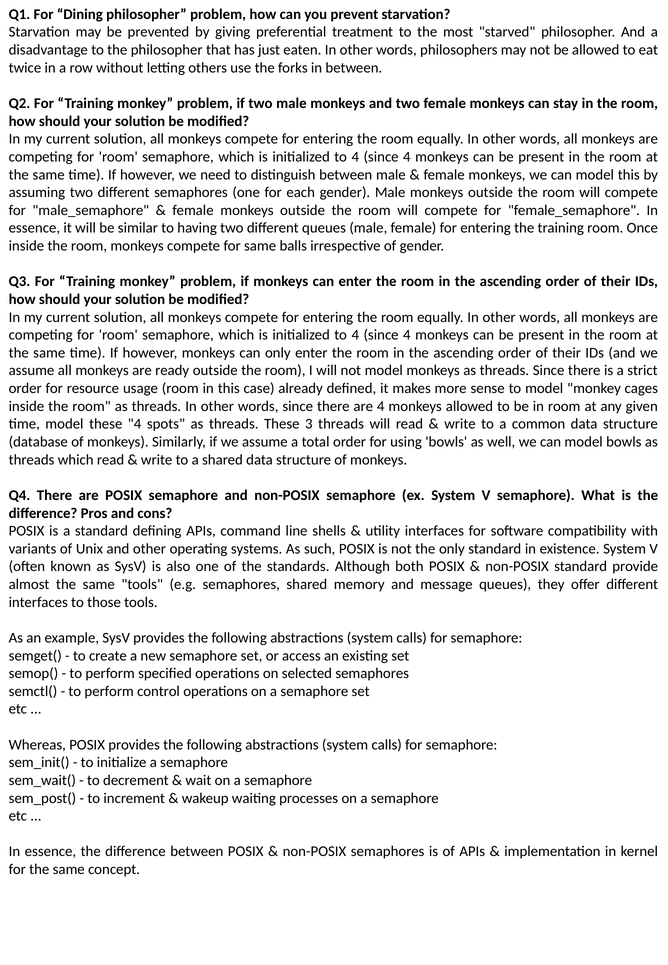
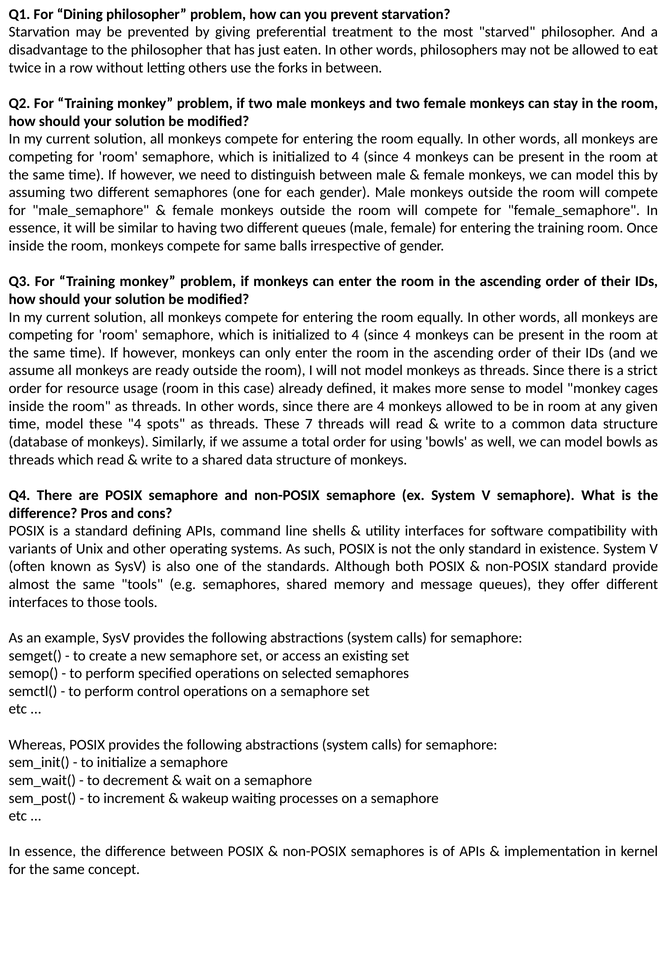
3: 3 -> 7
